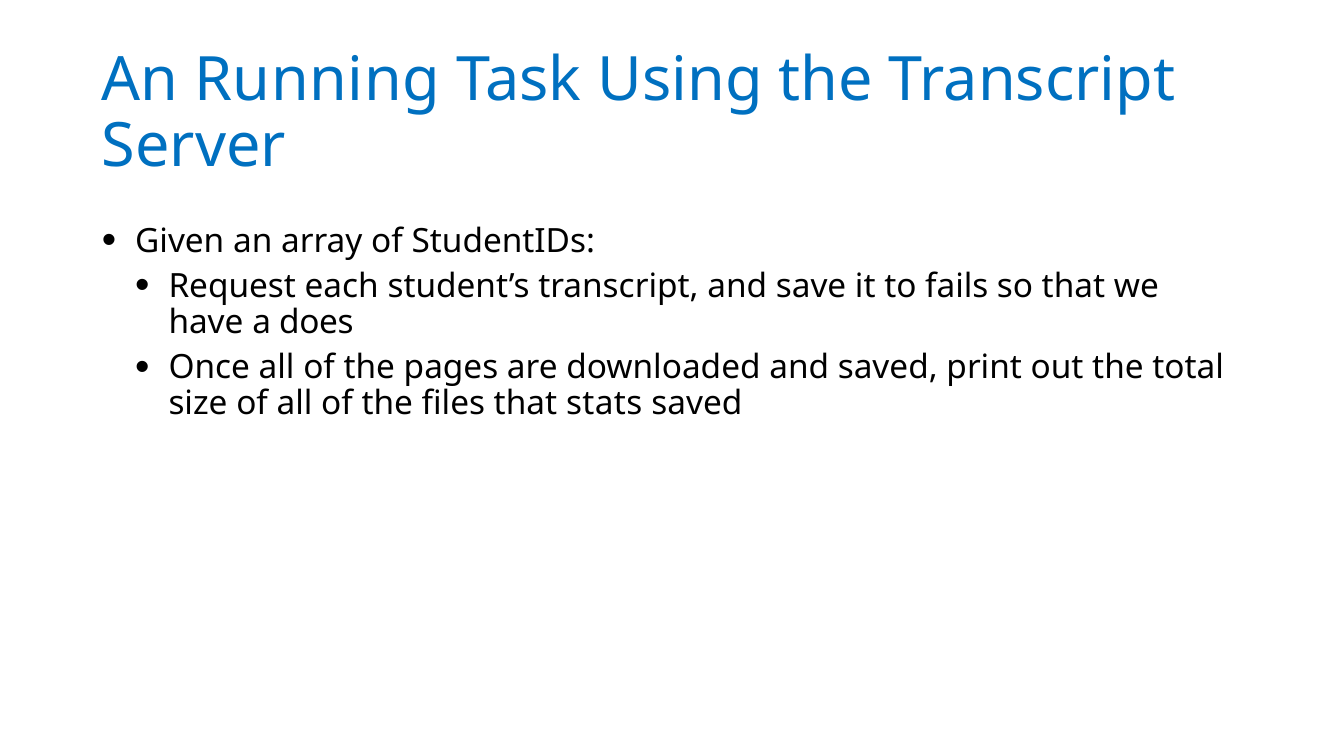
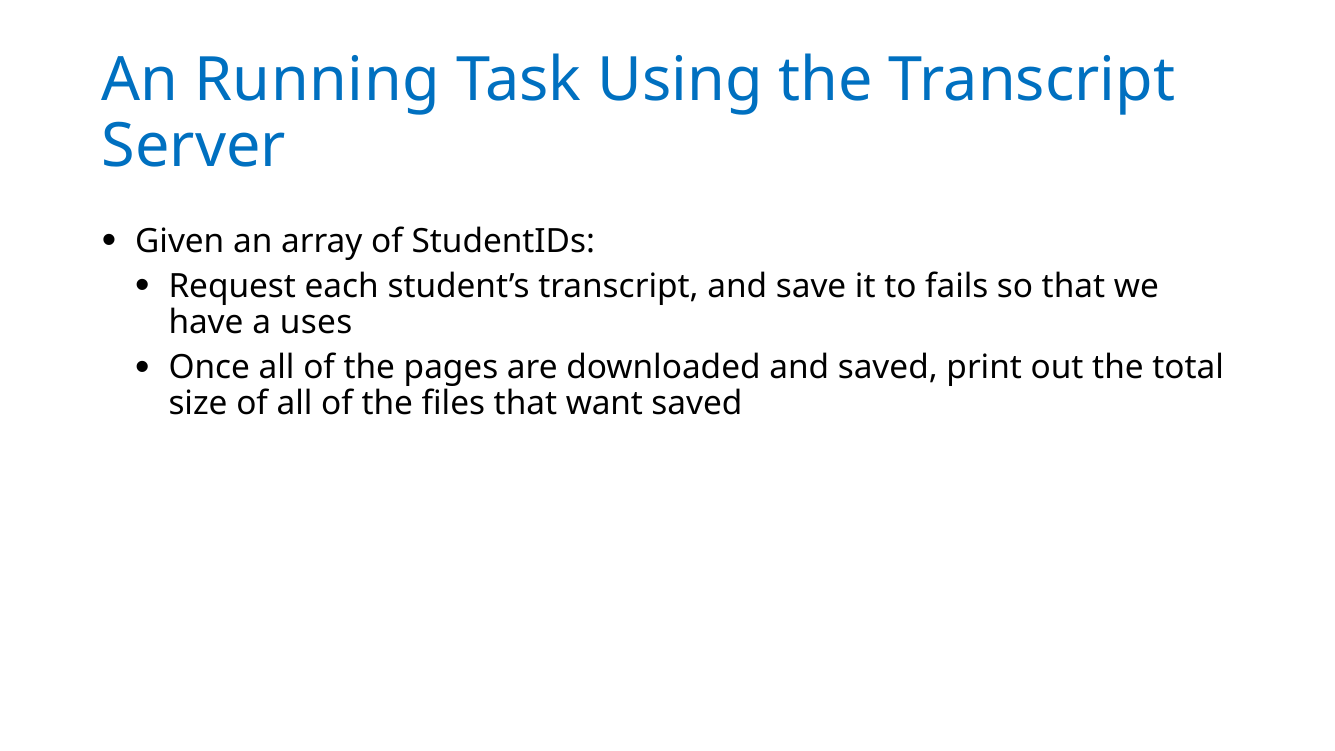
does: does -> uses
stats: stats -> want
